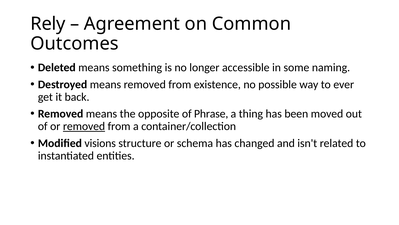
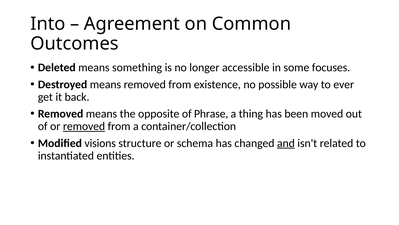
Rely: Rely -> Into
naming: naming -> focuses
and underline: none -> present
